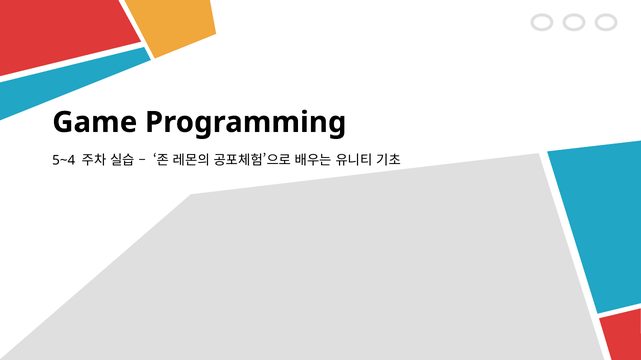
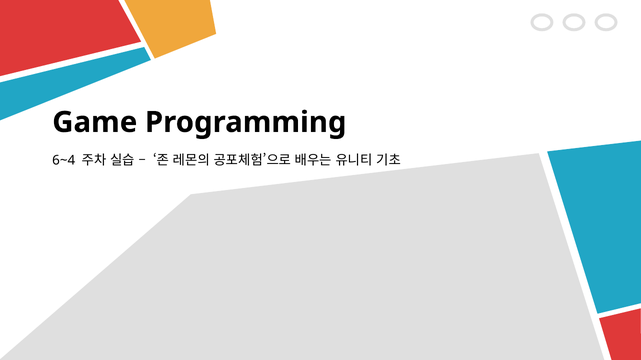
5~4: 5~4 -> 6~4
